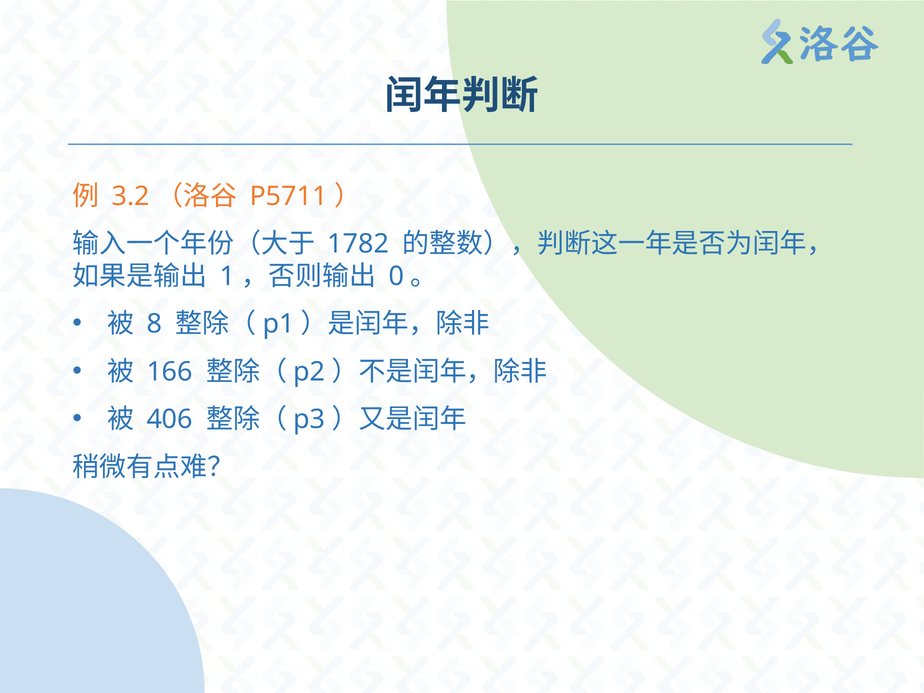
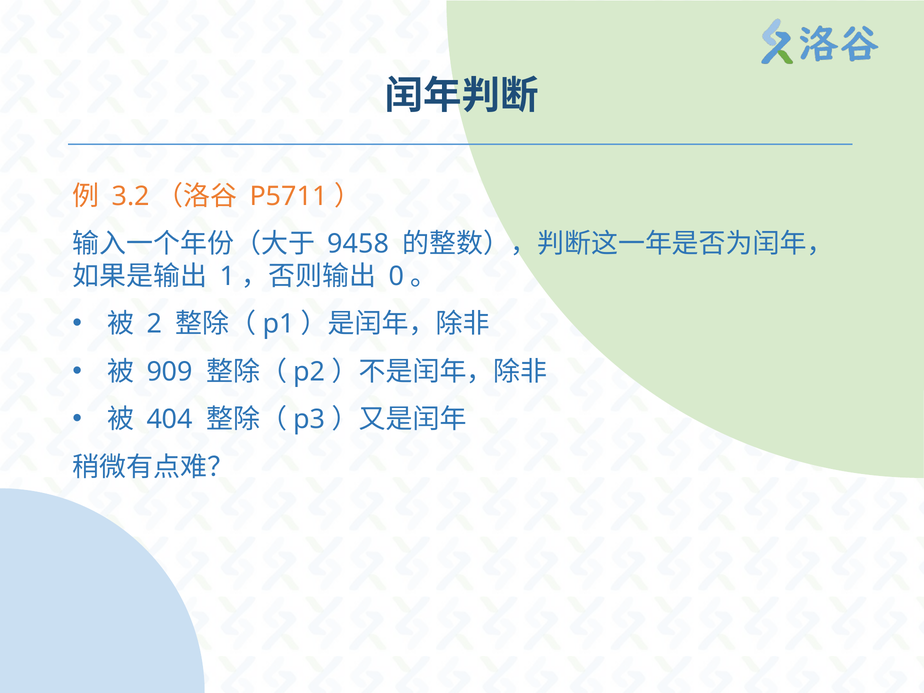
1782: 1782 -> 9458
8: 8 -> 2
166: 166 -> 909
406: 406 -> 404
